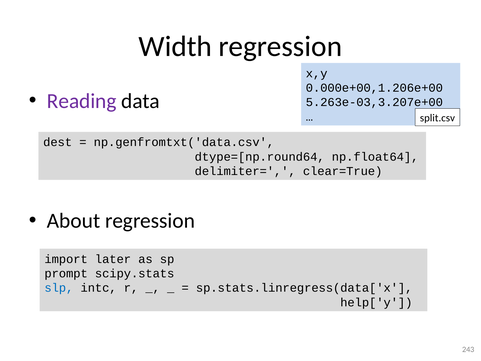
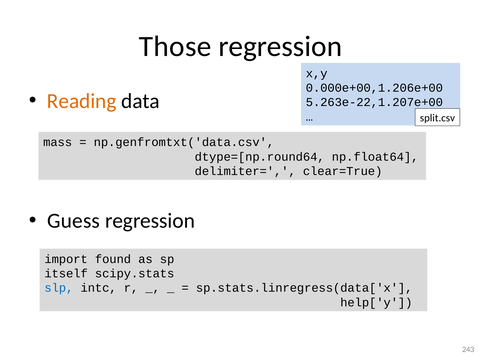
Width: Width -> Those
Reading colour: purple -> orange
5.263e-03,3.207e+00: 5.263e-03,3.207e+00 -> 5.263e-22,1.207e+00
dest: dest -> mass
About: About -> Guess
later: later -> found
prompt: prompt -> itself
